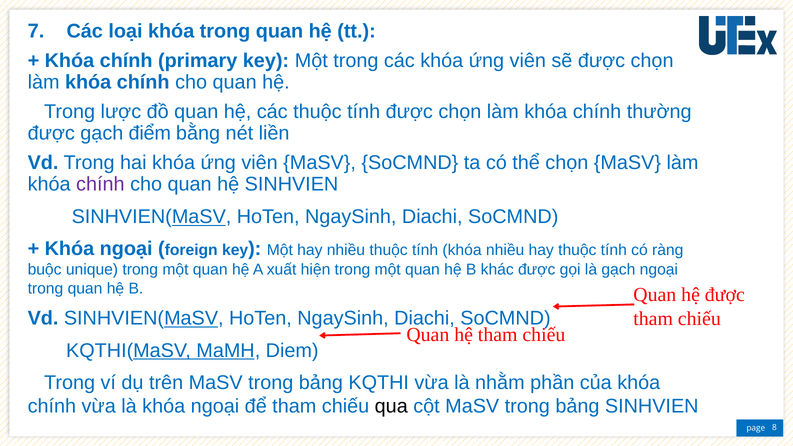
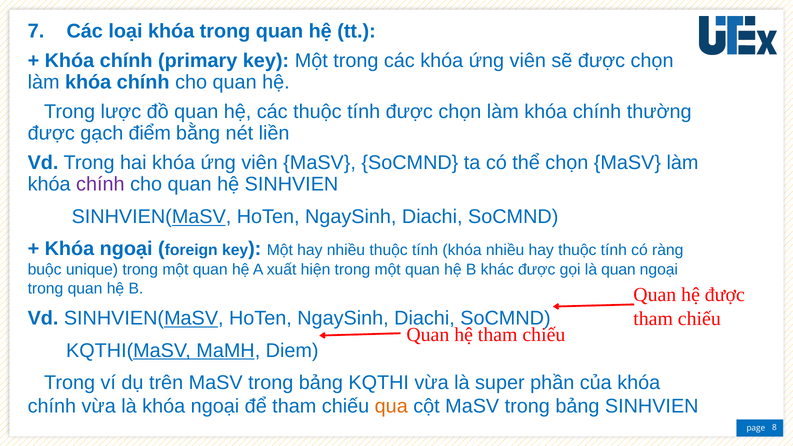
là gạch: gạch -> quan
nhằm: nhằm -> super
qua colour: black -> orange
